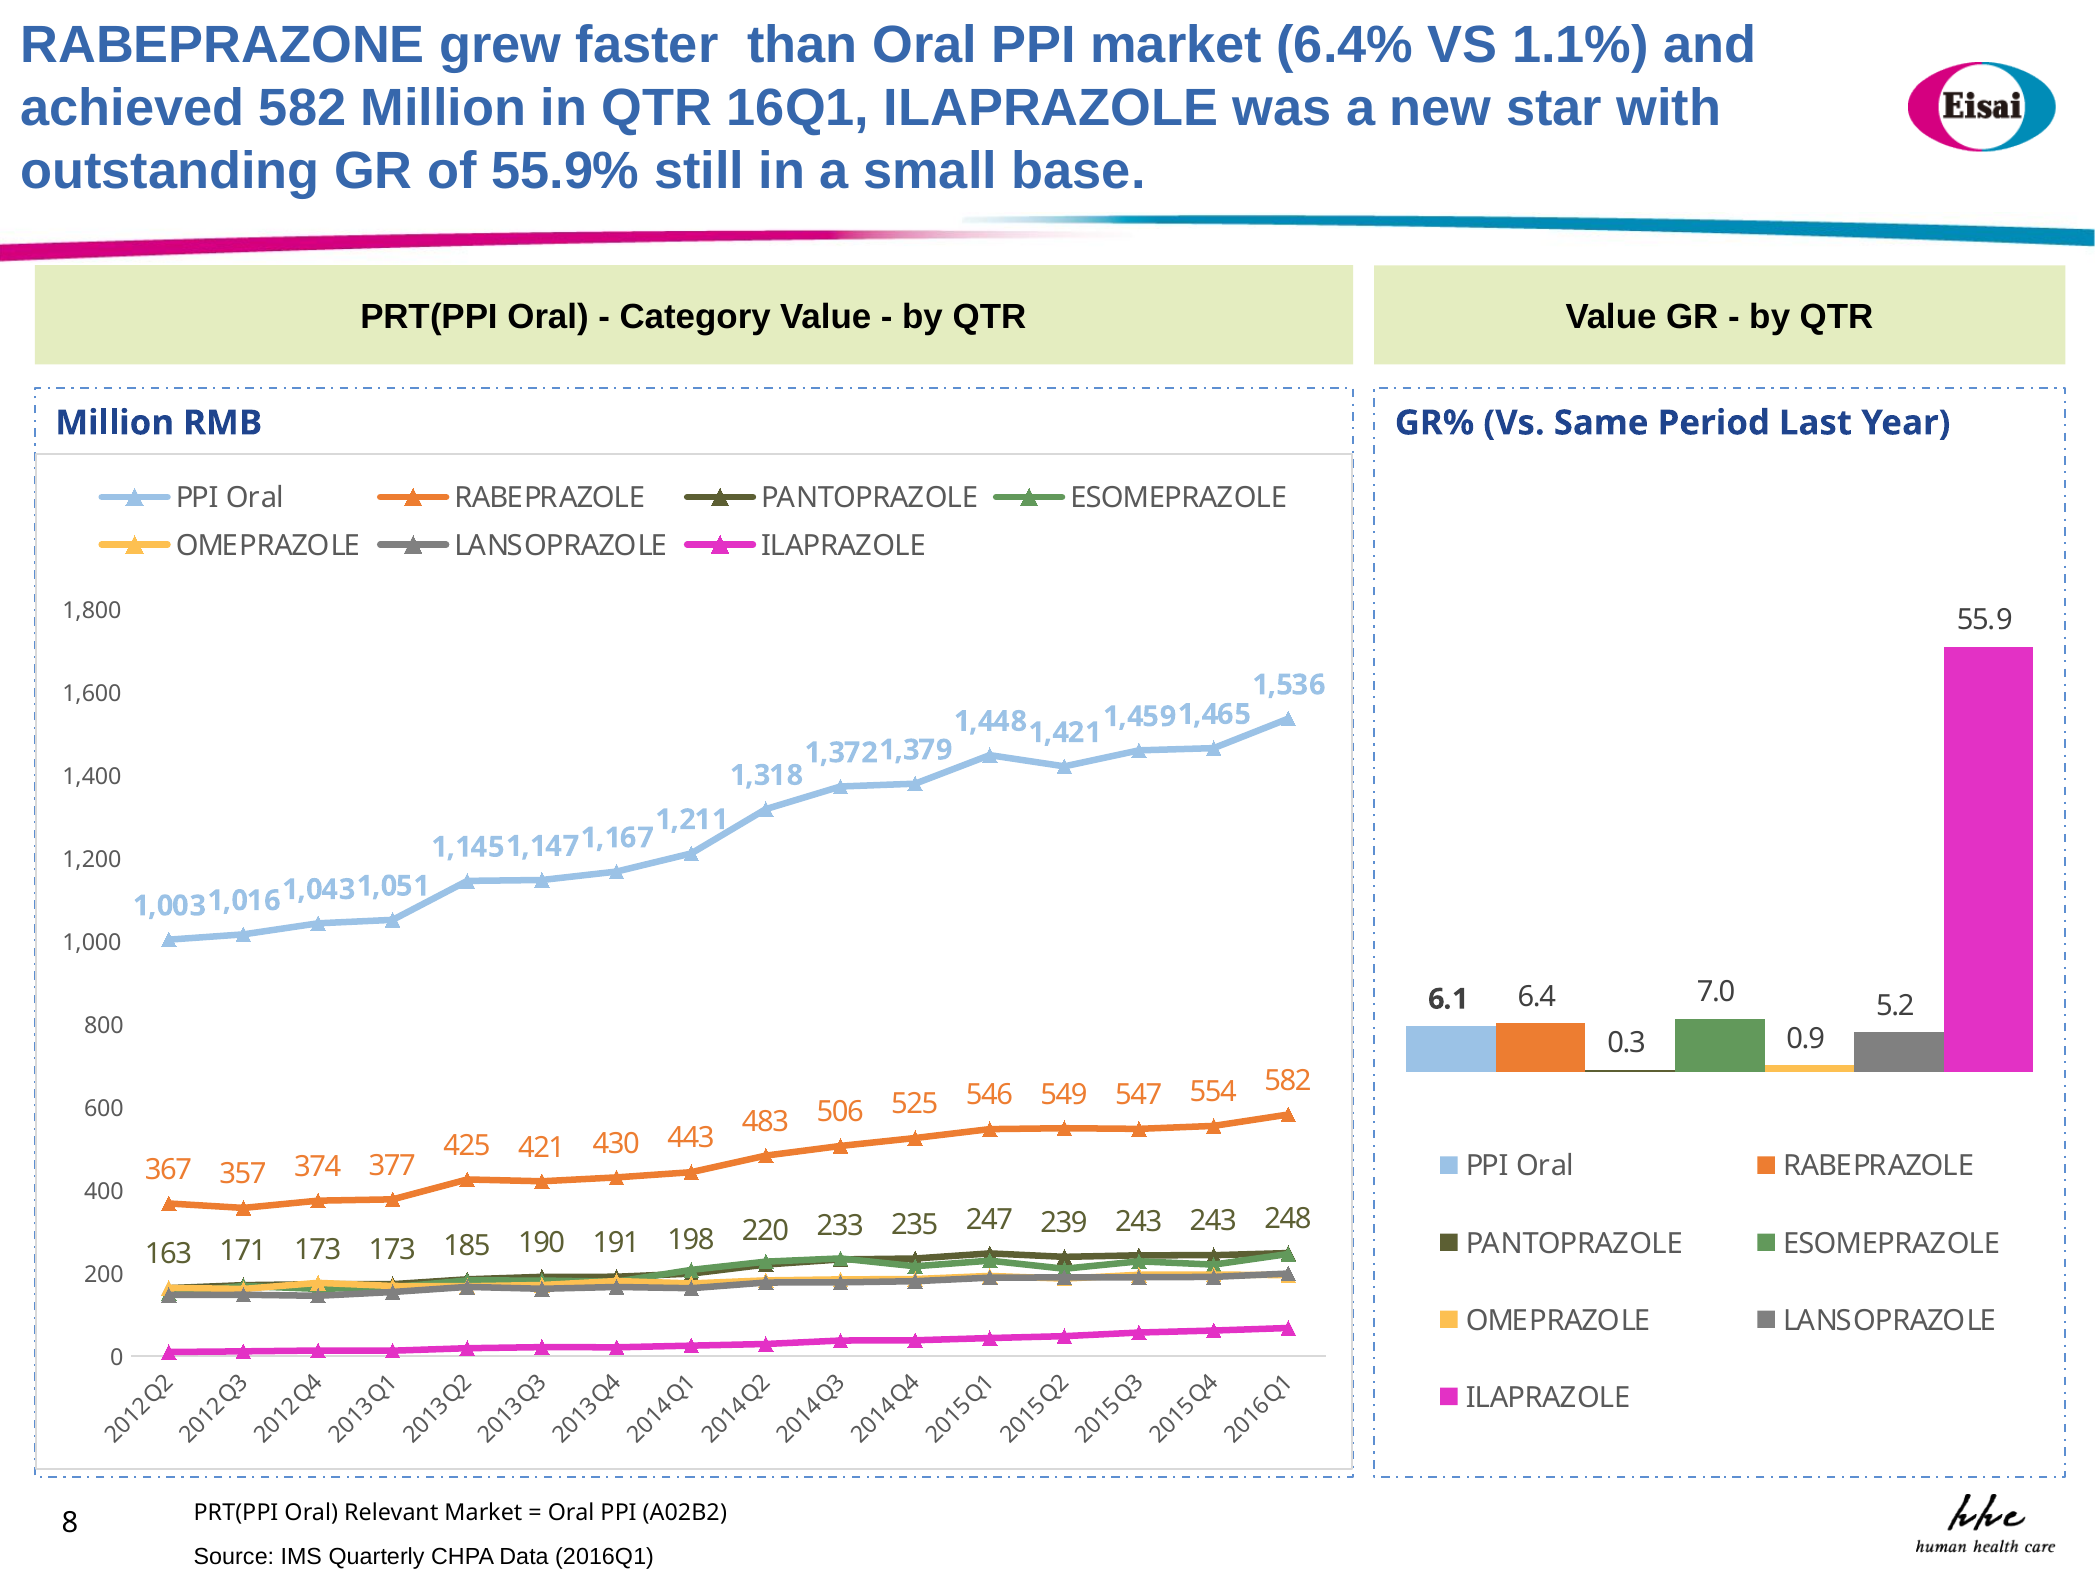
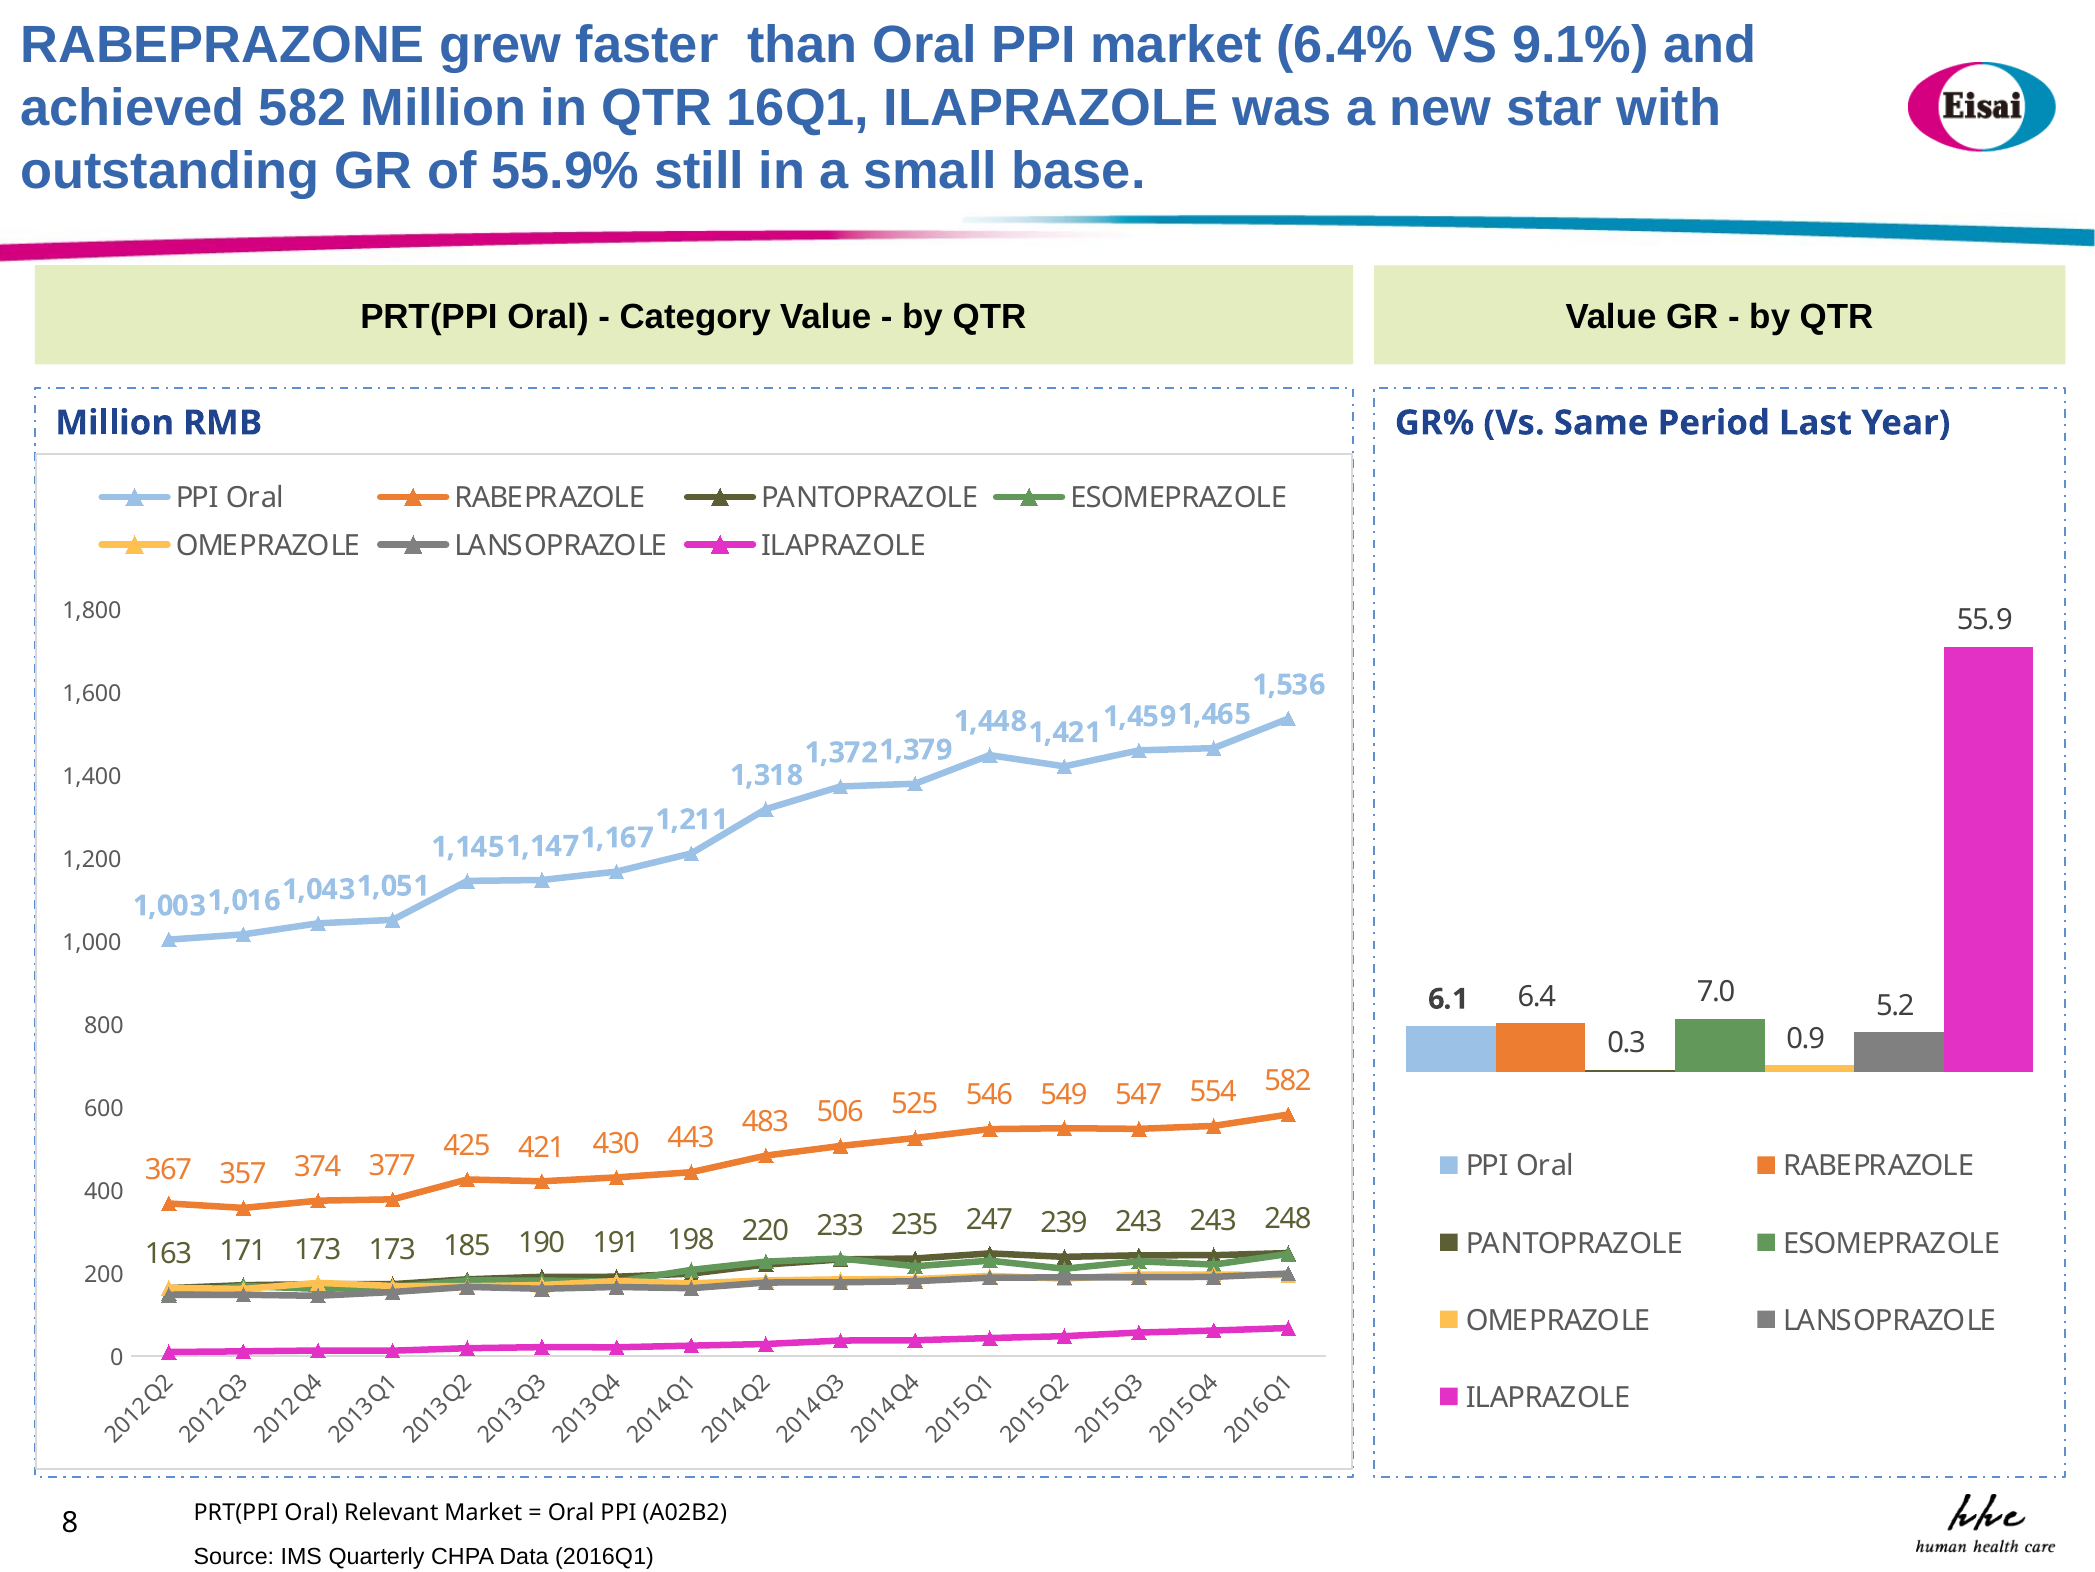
1.1%: 1.1% -> 9.1%
